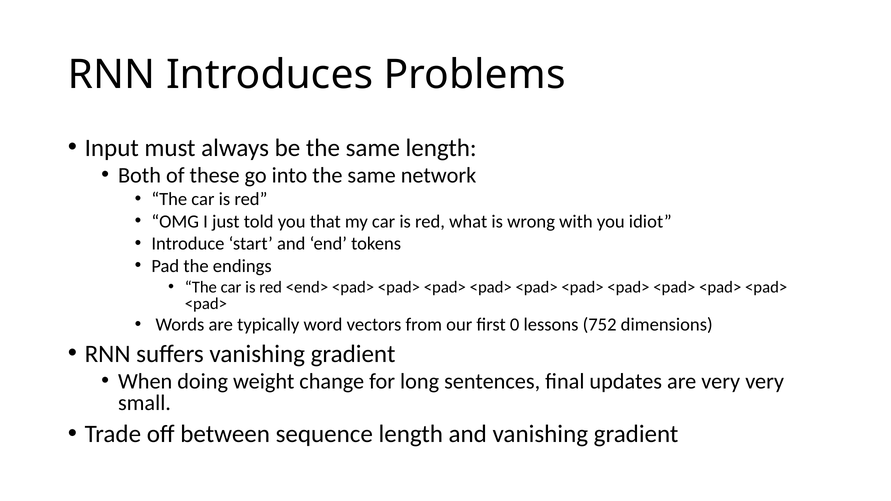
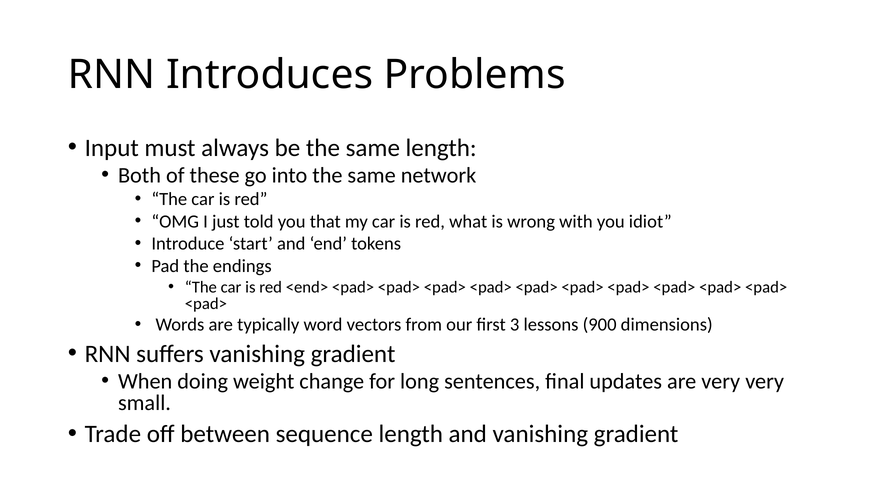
0: 0 -> 3
752: 752 -> 900
